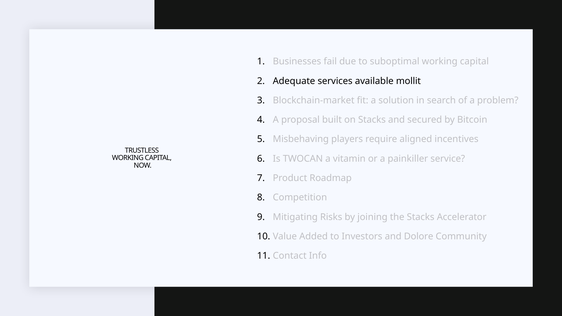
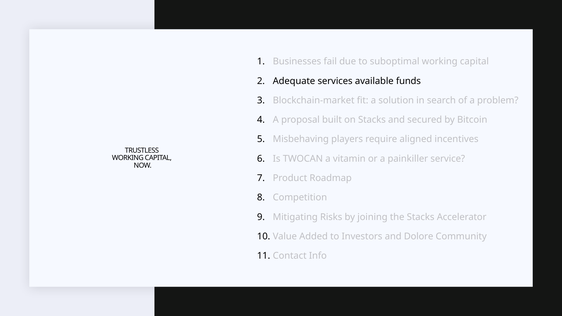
mollit: mollit -> funds
